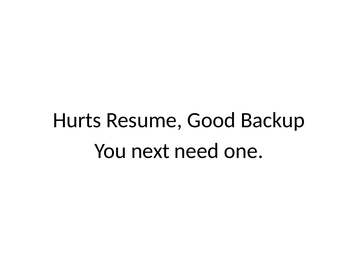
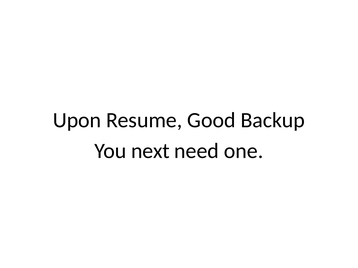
Hurts: Hurts -> Upon
